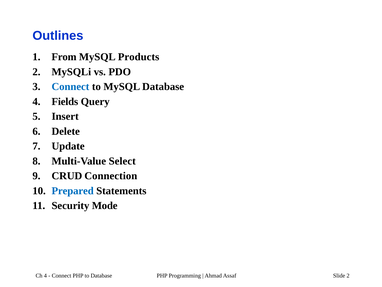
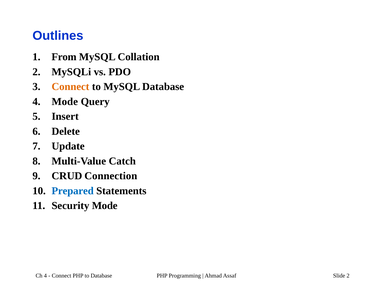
Products: Products -> Collation
Connect at (70, 86) colour: blue -> orange
4 Fields: Fields -> Mode
Select: Select -> Catch
